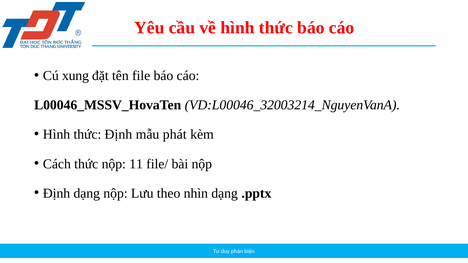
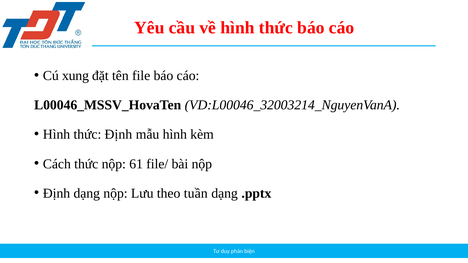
mẫu phát: phát -> hình
11: 11 -> 61
nhìn: nhìn -> tuần
